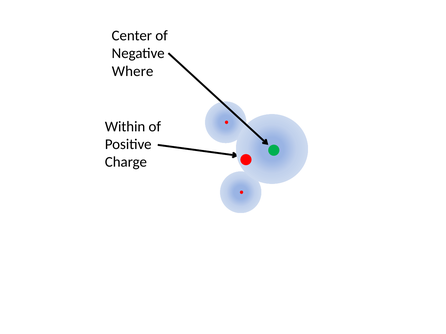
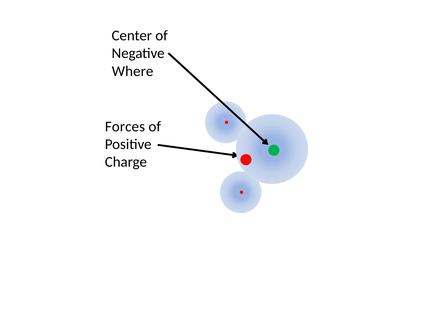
Within: Within -> Forces
